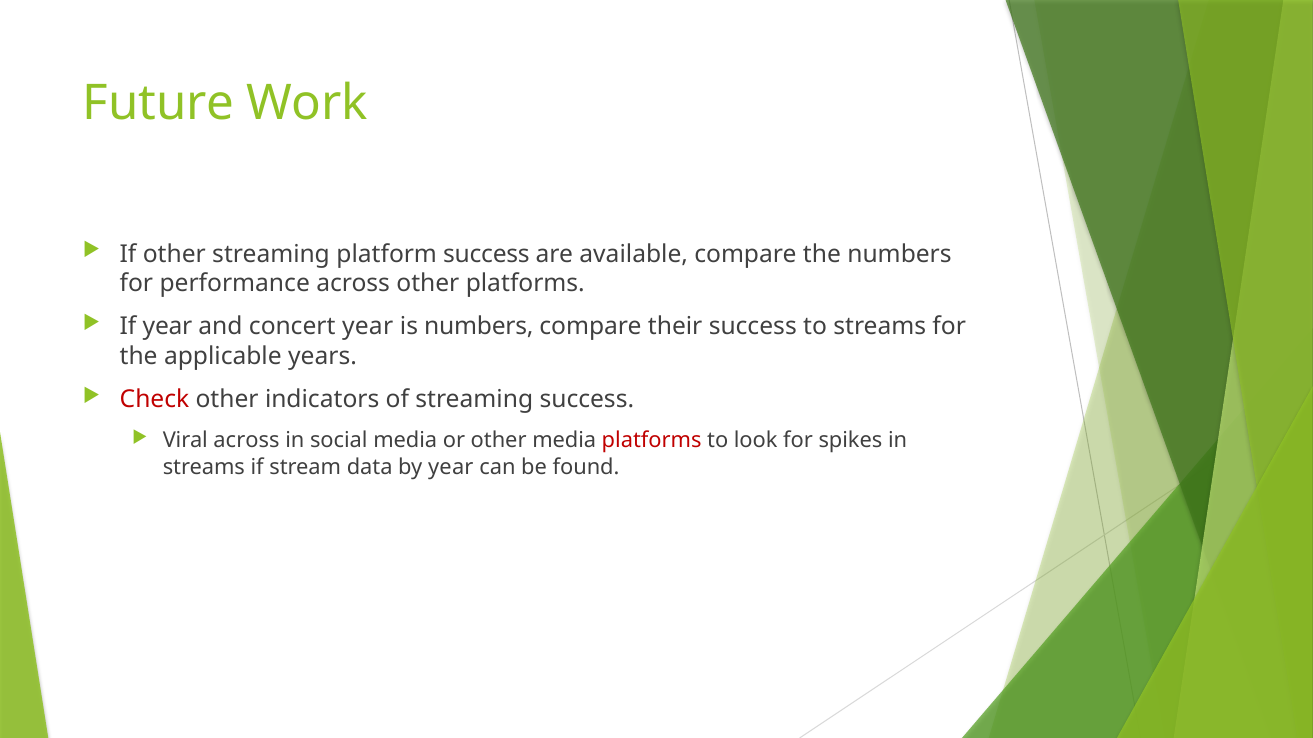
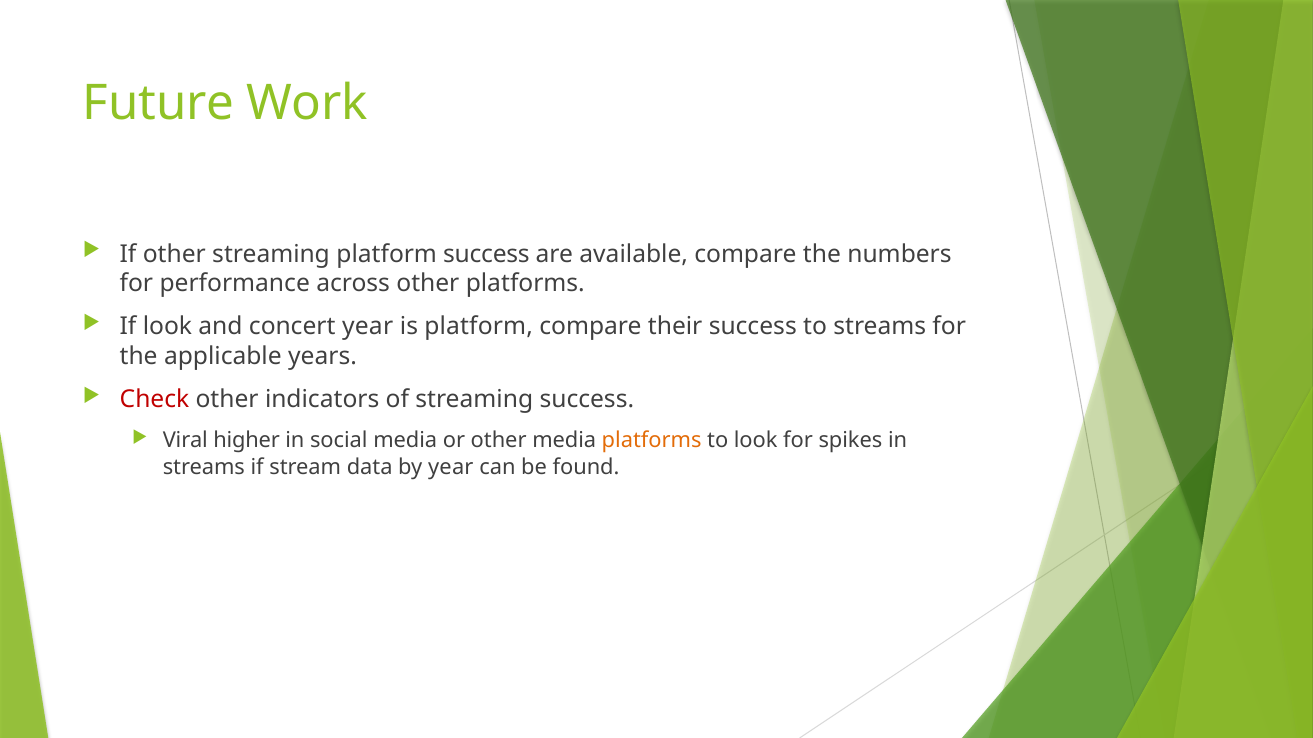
If year: year -> look
is numbers: numbers -> platform
Viral across: across -> higher
platforms at (652, 441) colour: red -> orange
